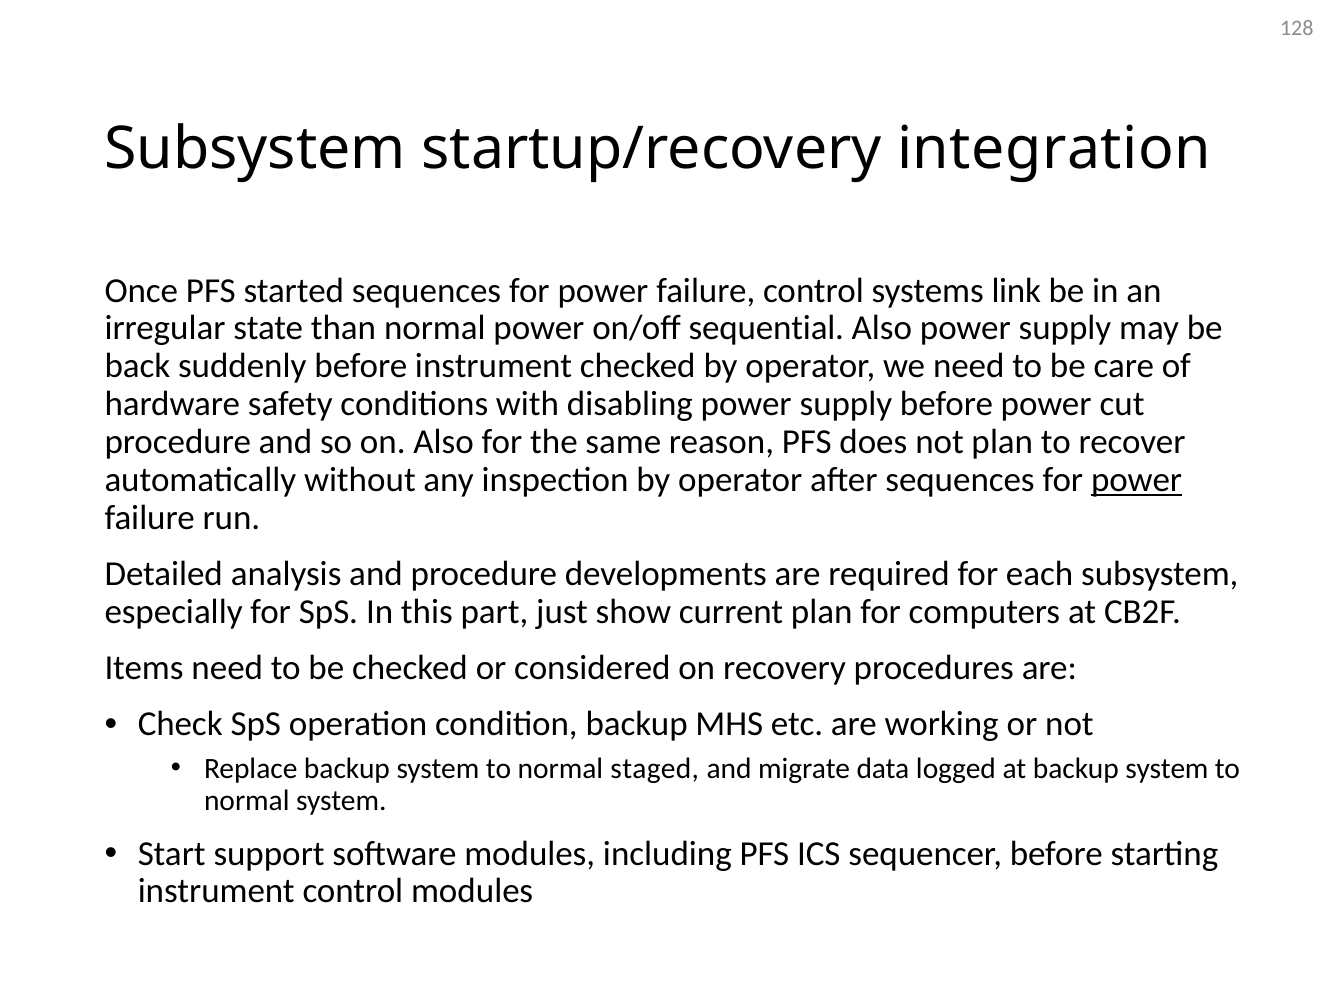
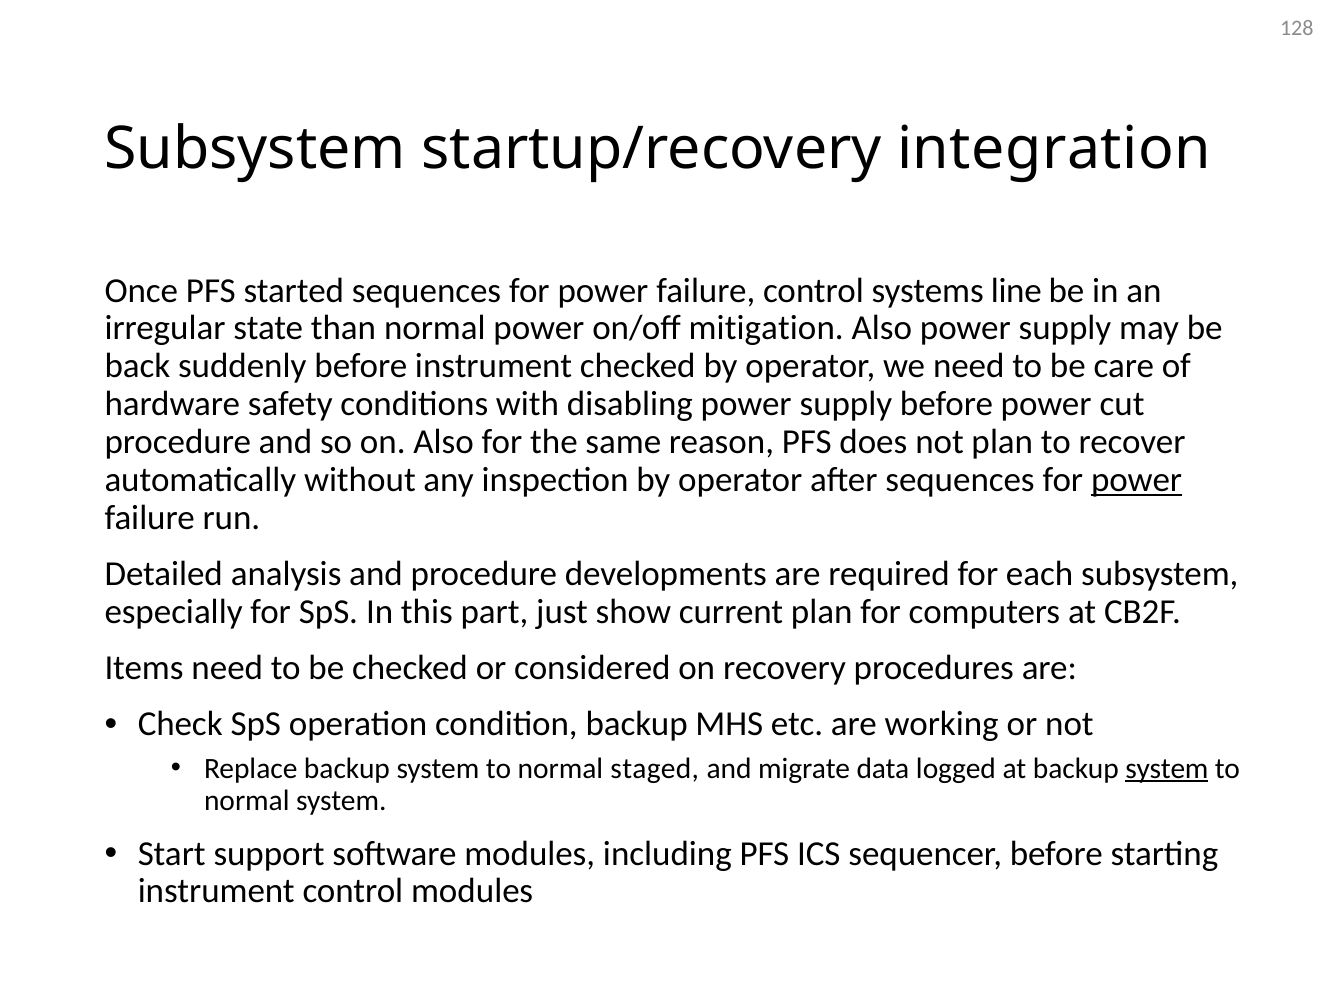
link: link -> line
sequential: sequential -> mitigation
system at (1167, 768) underline: none -> present
